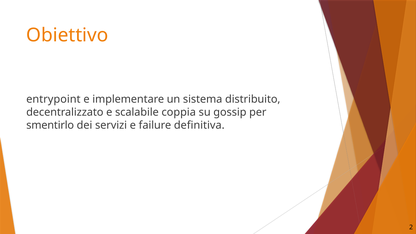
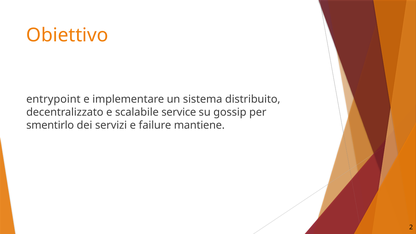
coppia: coppia -> service
definitiva: definitiva -> mantiene
